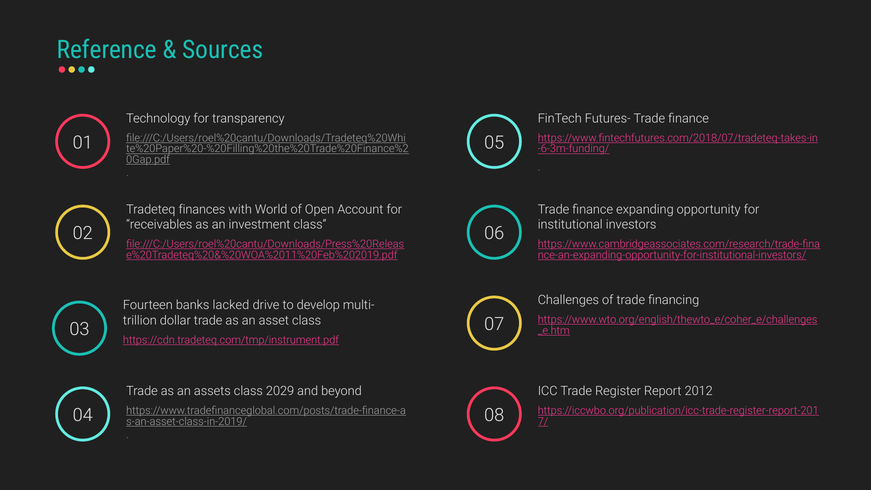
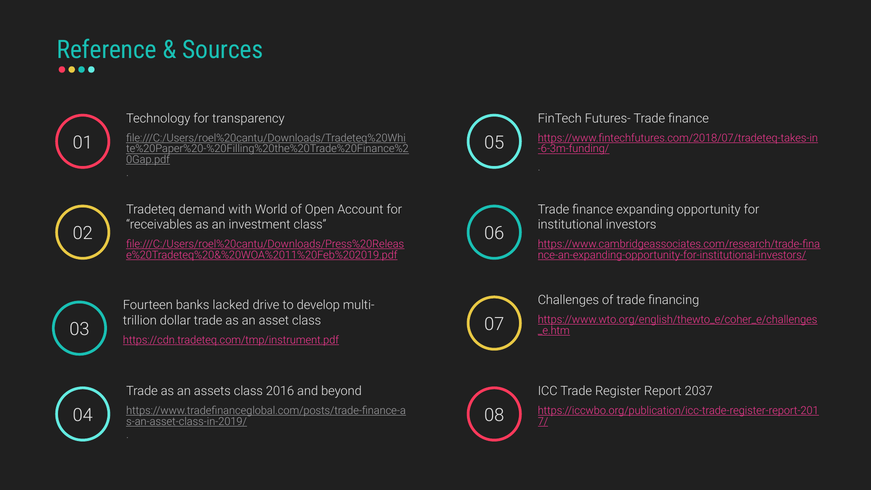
finances: finances -> demand
2029: 2029 -> 2016
2012: 2012 -> 2037
